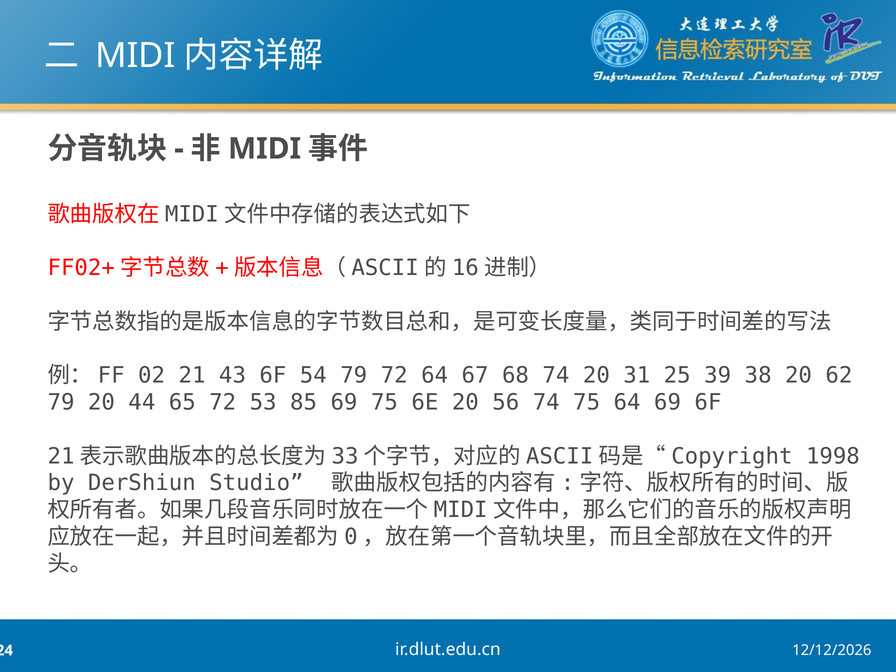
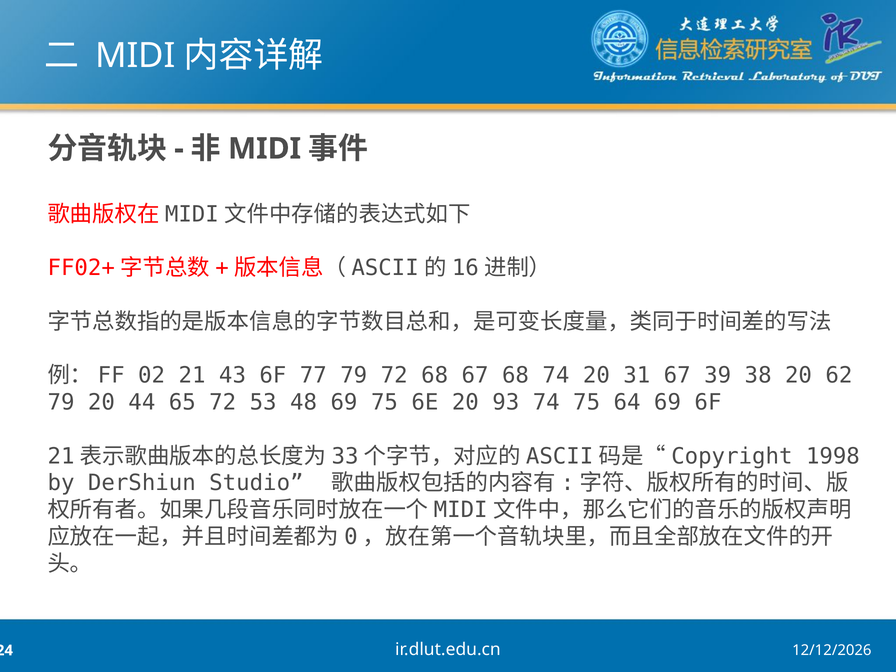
54: 54 -> 77
72 64: 64 -> 68
31 25: 25 -> 67
85: 85 -> 48
56: 56 -> 93
